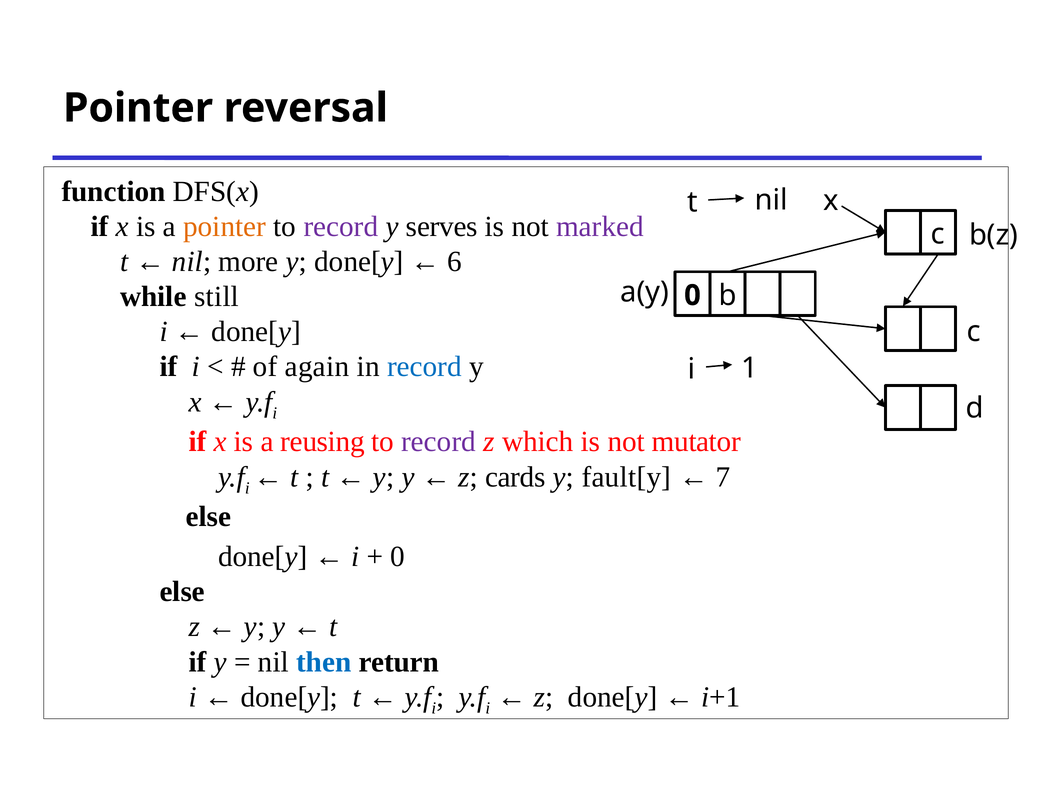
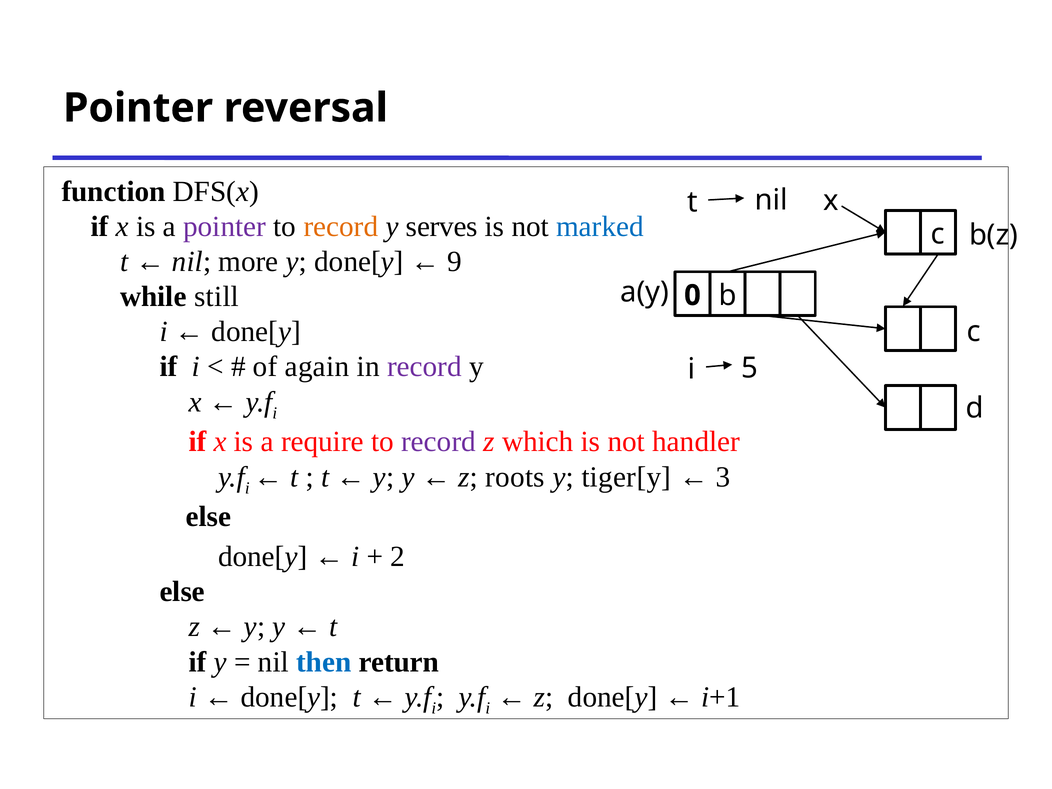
pointer at (225, 227) colour: orange -> purple
record at (341, 227) colour: purple -> orange
marked colour: purple -> blue
6: 6 -> 9
record at (424, 367) colour: blue -> purple
1: 1 -> 5
reusing: reusing -> require
mutator: mutator -> handler
cards: cards -> roots
fault[y: fault[y -> tiger[y
7: 7 -> 3
0 at (398, 557): 0 -> 2
